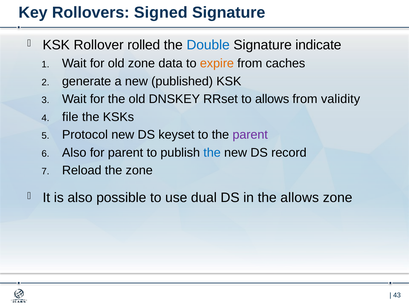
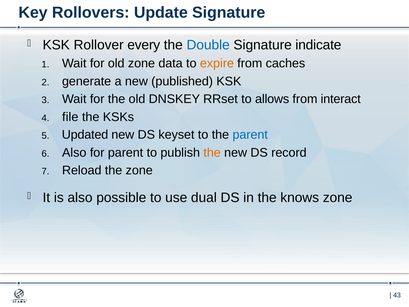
Signed: Signed -> Update
rolled: rolled -> every
validity: validity -> interact
Protocol: Protocol -> Updated
parent at (250, 135) colour: purple -> blue
the at (212, 152) colour: blue -> orange
the allows: allows -> knows
